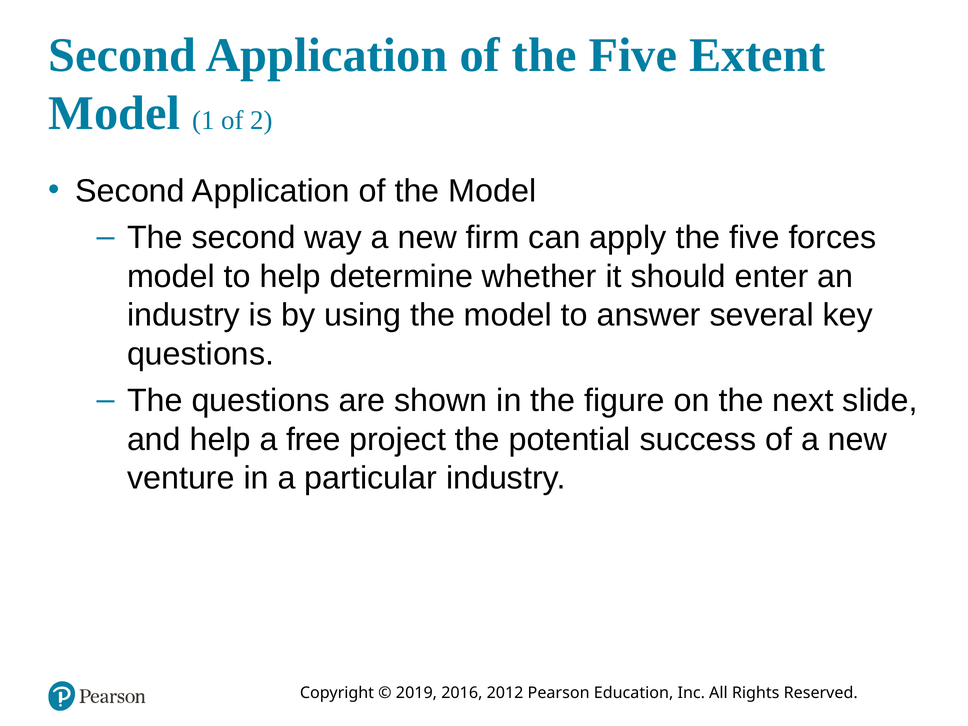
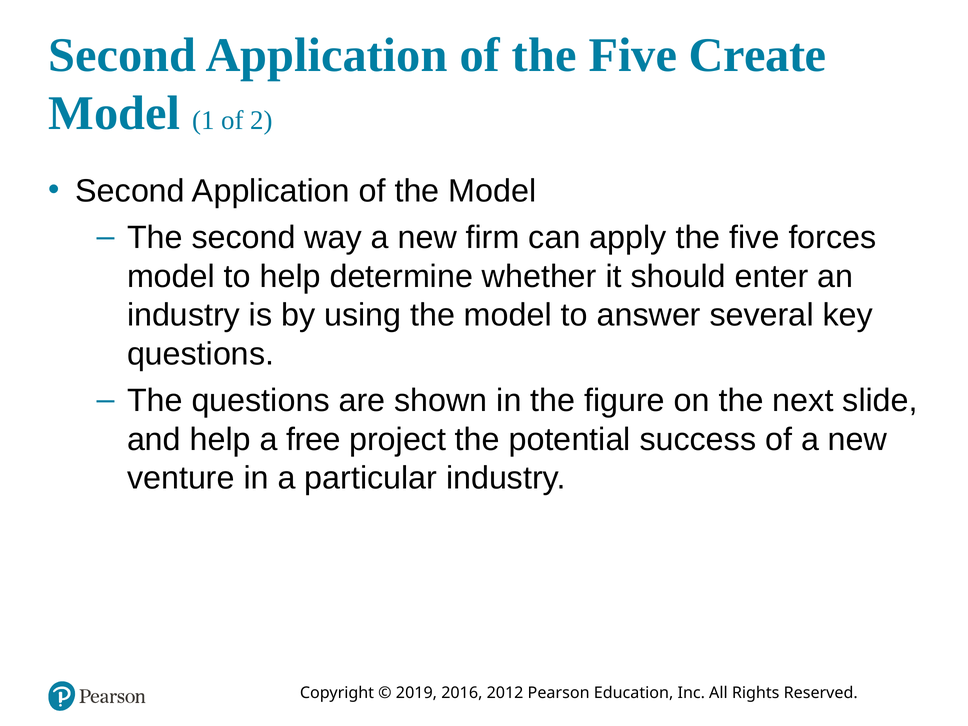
Extent: Extent -> Create
